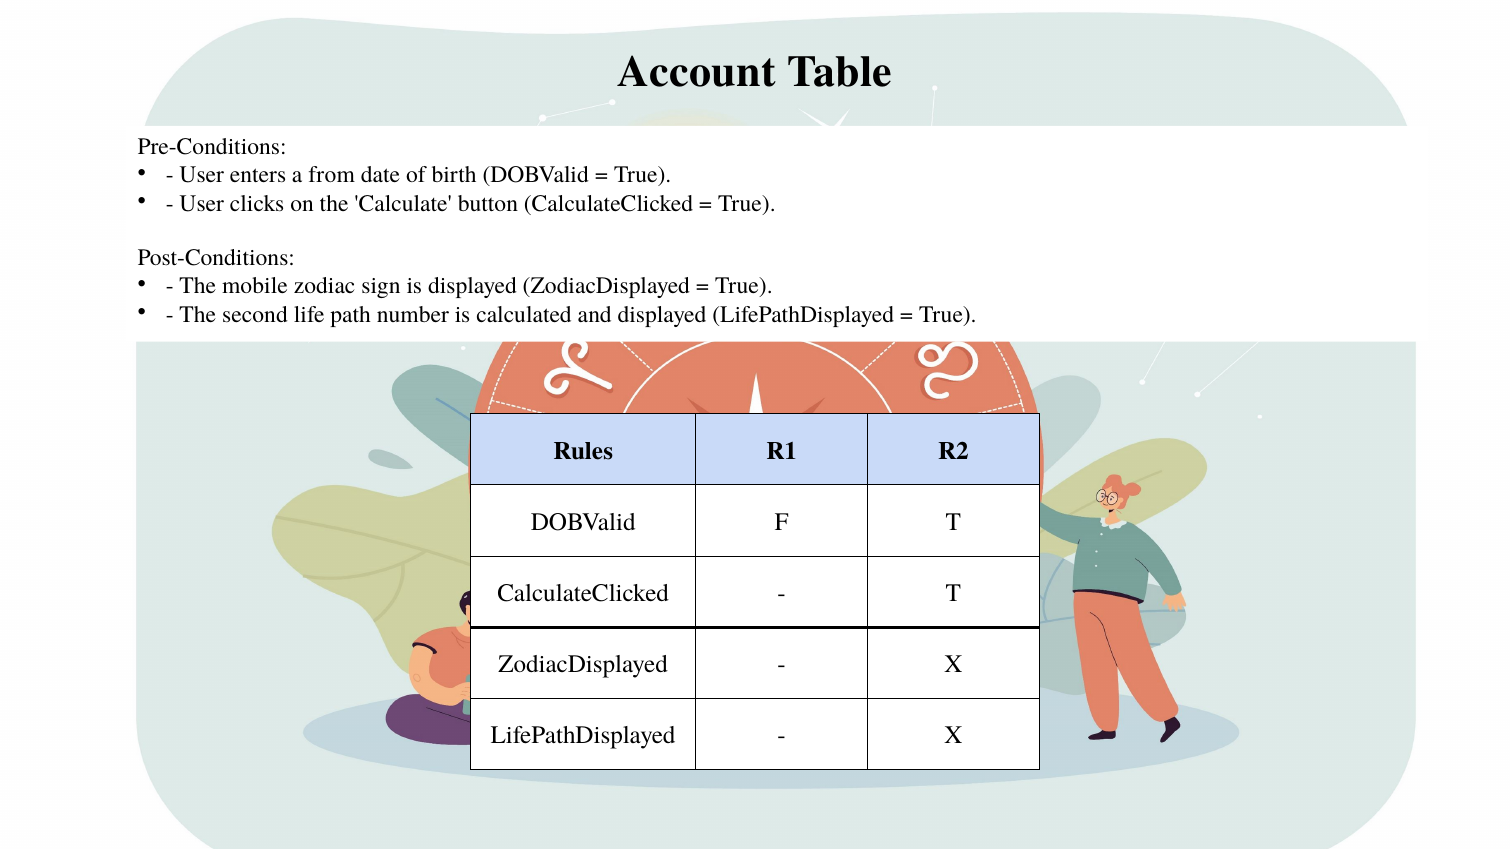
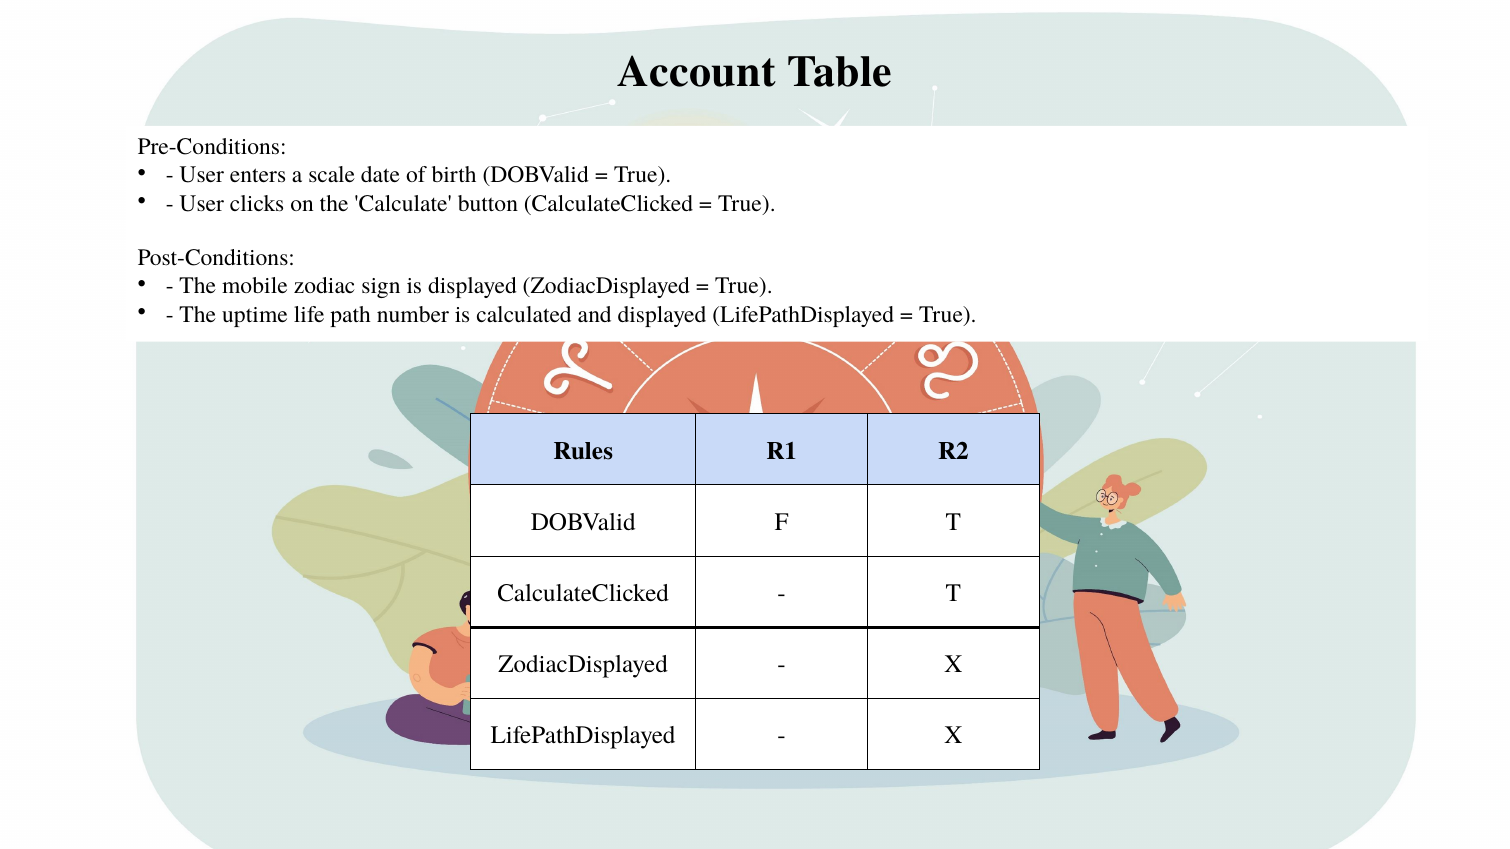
from: from -> scale
second: second -> uptime
